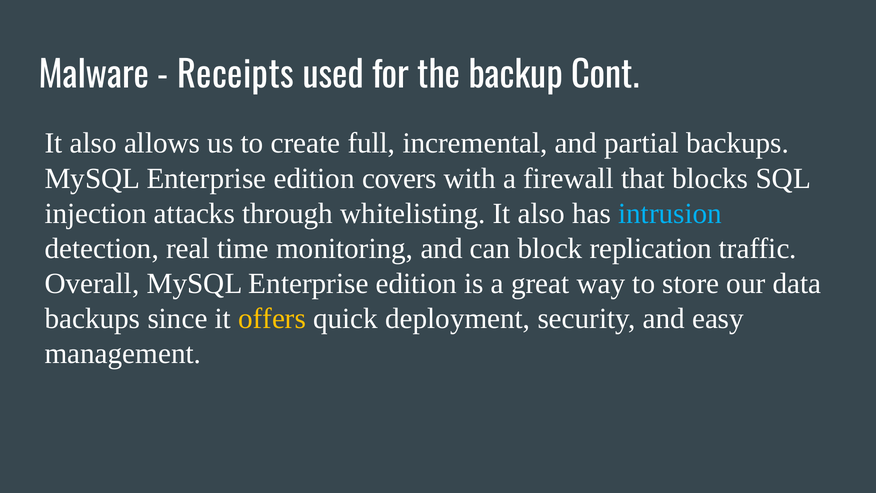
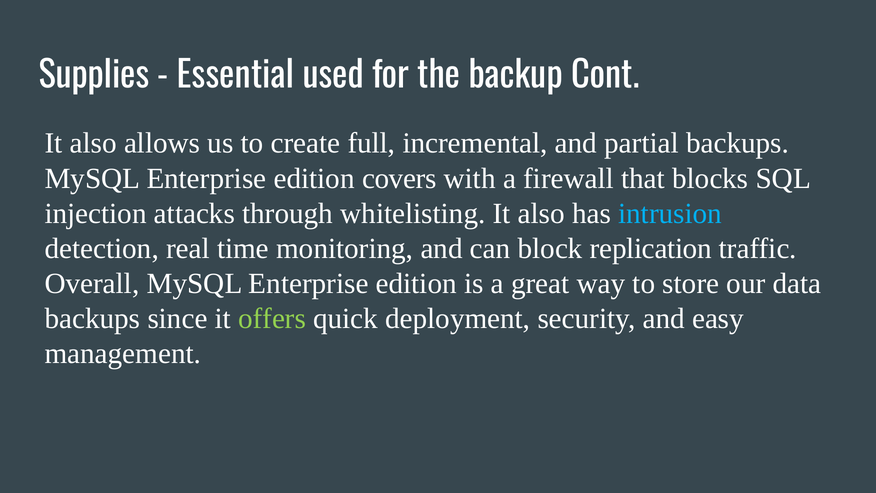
Malware: Malware -> Supplies
Receipts: Receipts -> Essential
offers colour: yellow -> light green
